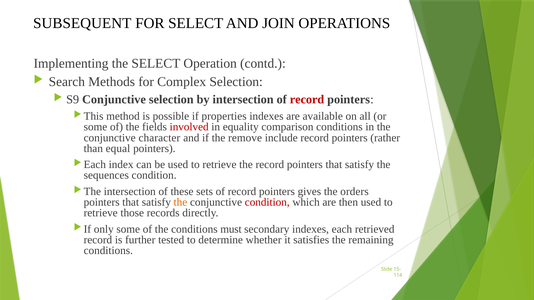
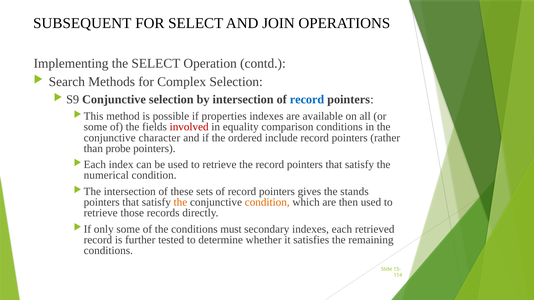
record at (307, 100) colour: red -> blue
remove: remove -> ordered
equal: equal -> probe
sequences: sequences -> numerical
orders: orders -> stands
condition at (267, 202) colour: red -> orange
